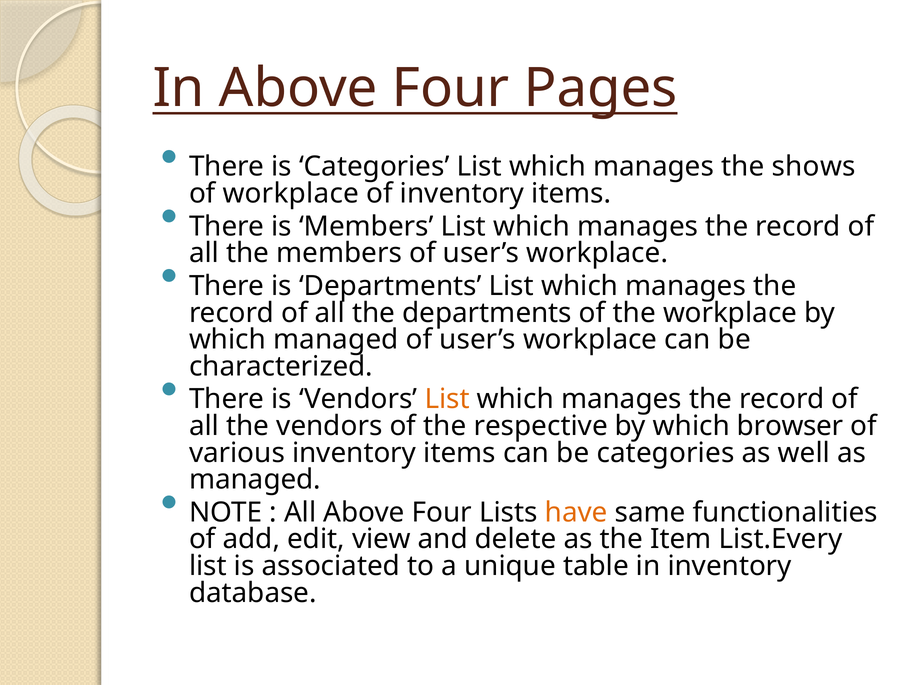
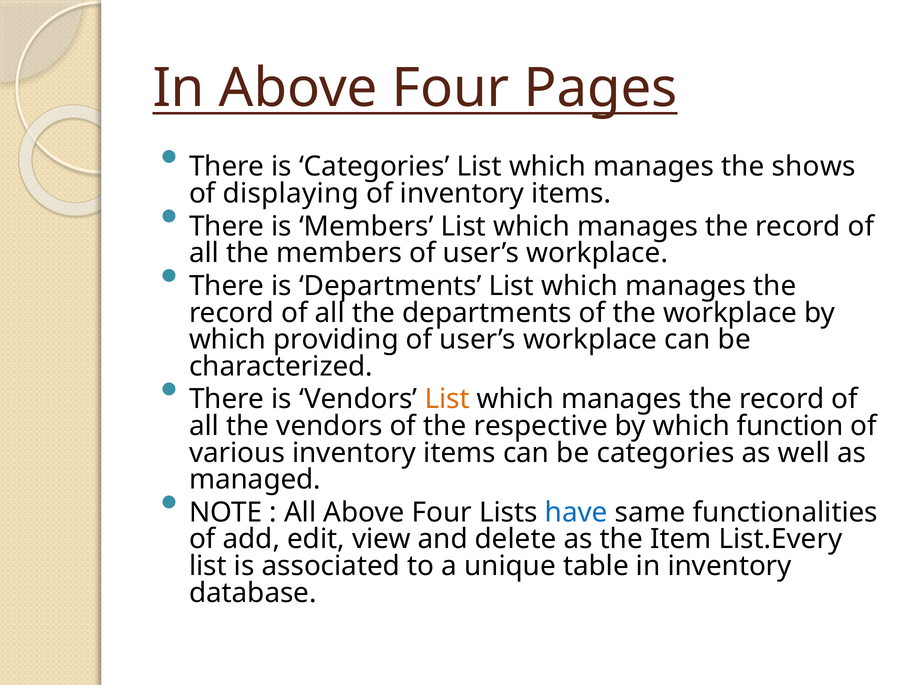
of workplace: workplace -> displaying
which managed: managed -> providing
browser: browser -> function
have colour: orange -> blue
